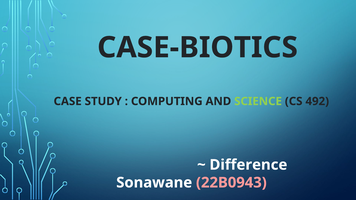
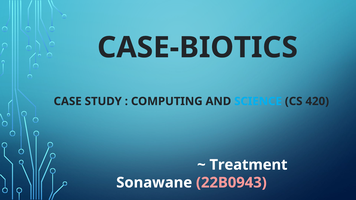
SCIENCE colour: light green -> light blue
492: 492 -> 420
Difference: Difference -> Treatment
